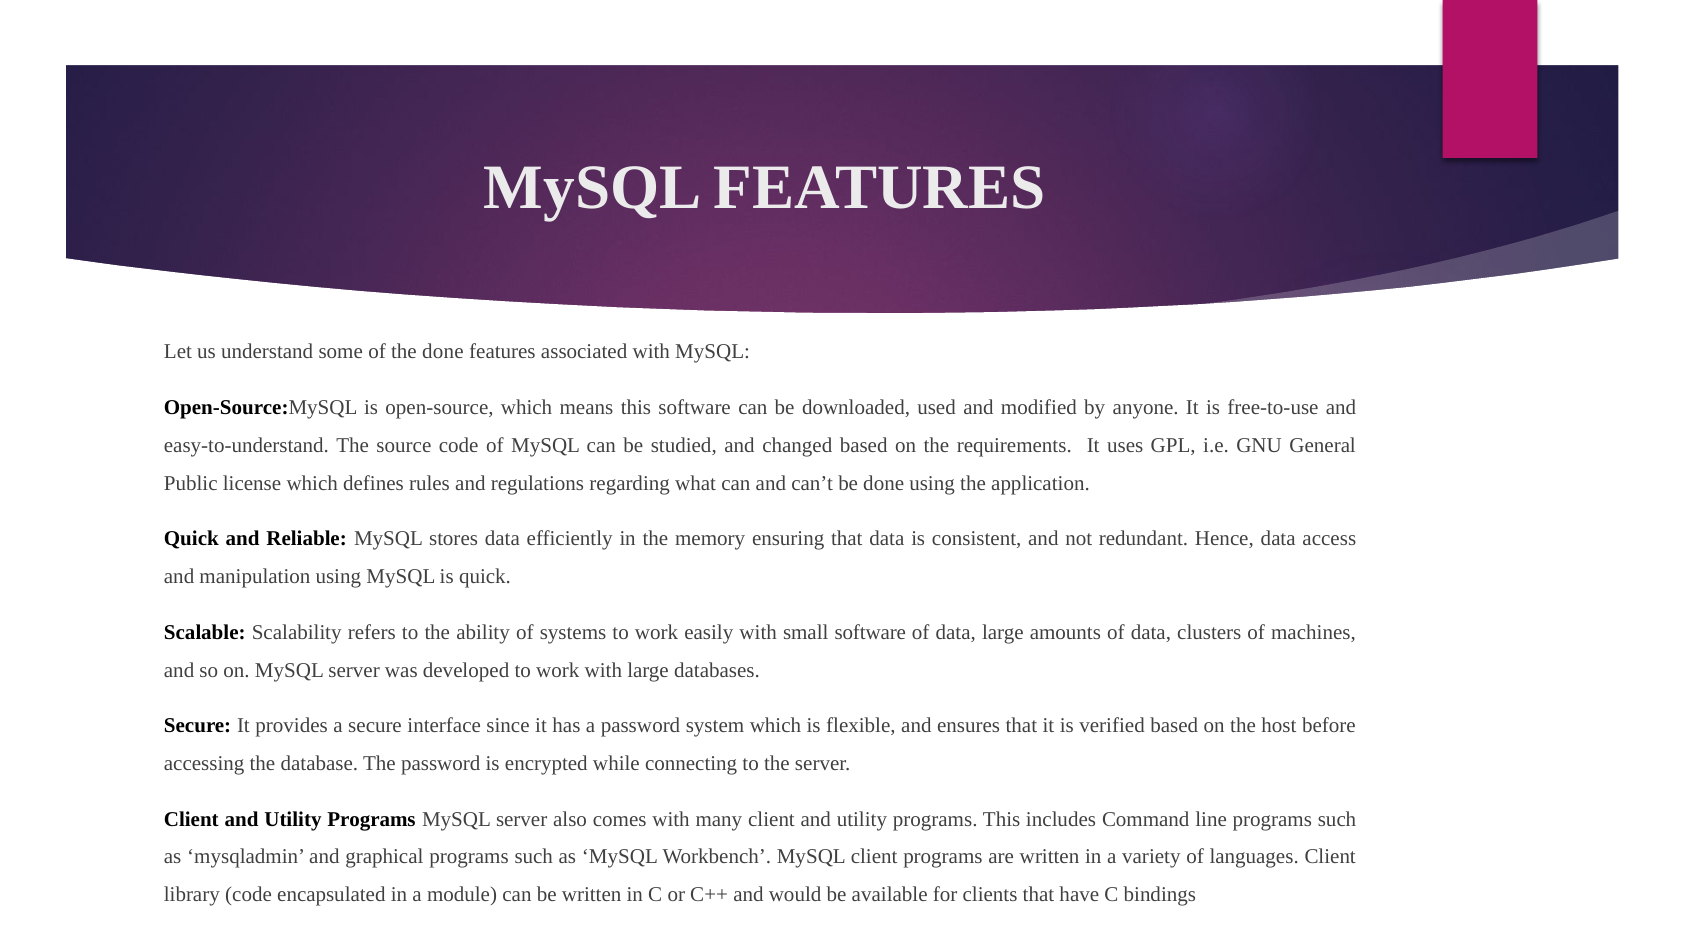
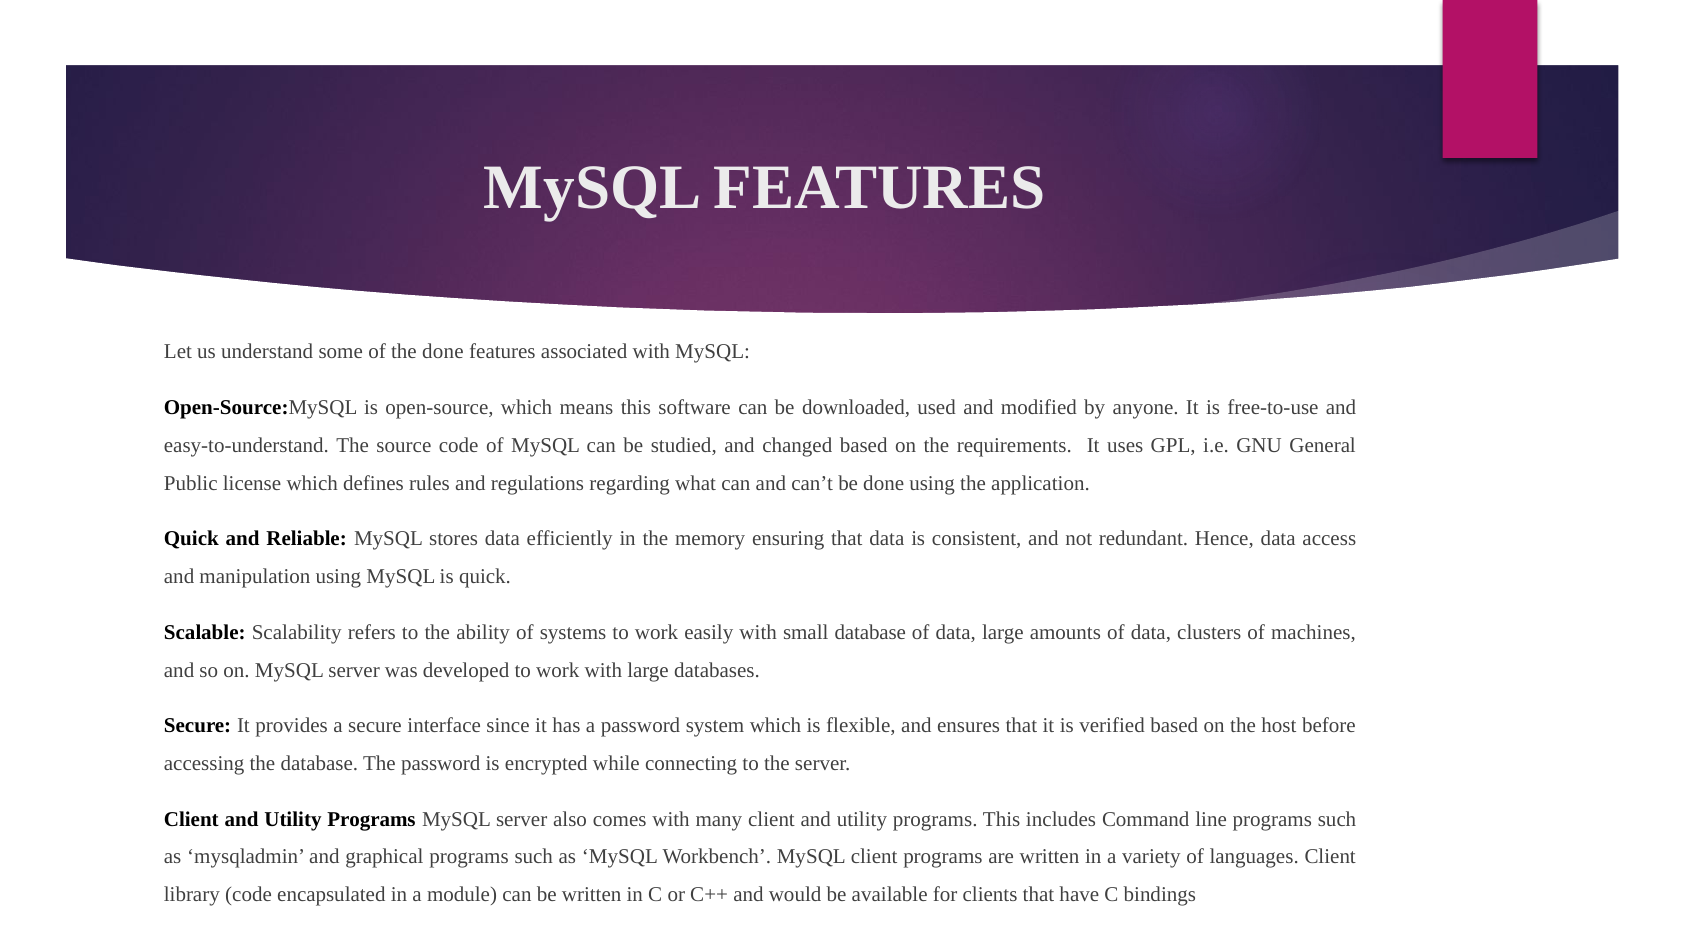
small software: software -> database
